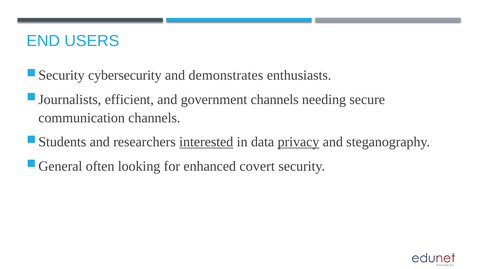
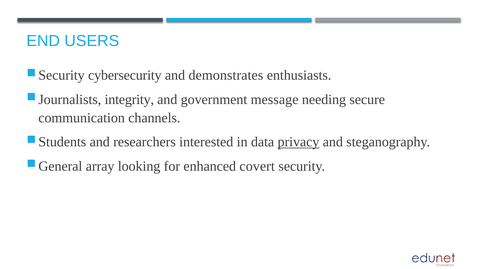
efficient: efficient -> integrity
government channels: channels -> message
interested underline: present -> none
often: often -> array
